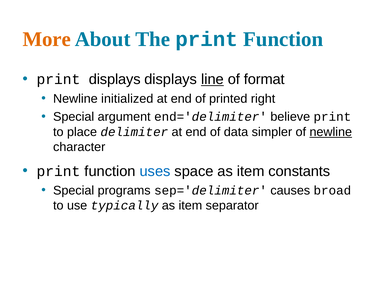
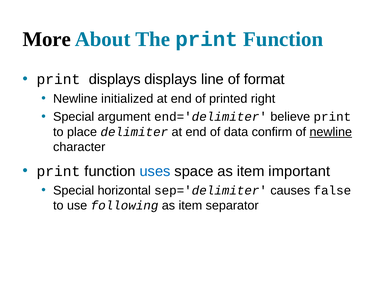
More colour: orange -> black
line underline: present -> none
simpler: simpler -> confirm
constants: constants -> important
programs: programs -> horizontal
broad: broad -> false
typically: typically -> following
